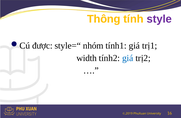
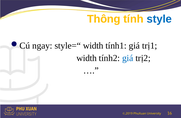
style colour: purple -> blue
được: được -> ngay
style=“ nhóm: nhóm -> width
